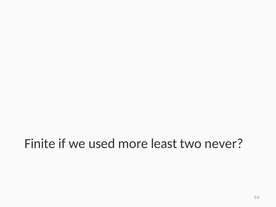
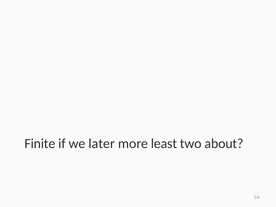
used: used -> later
never: never -> about
